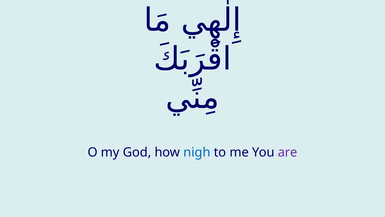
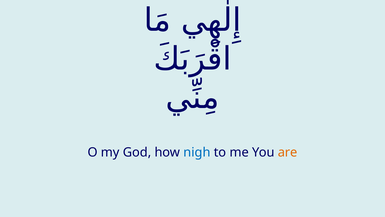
are colour: purple -> orange
